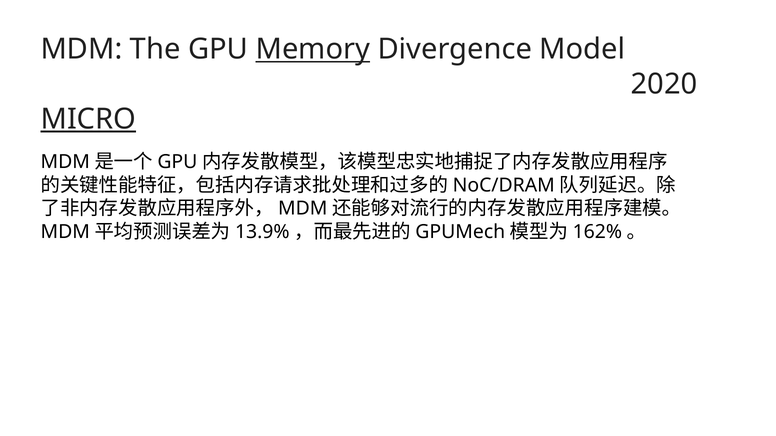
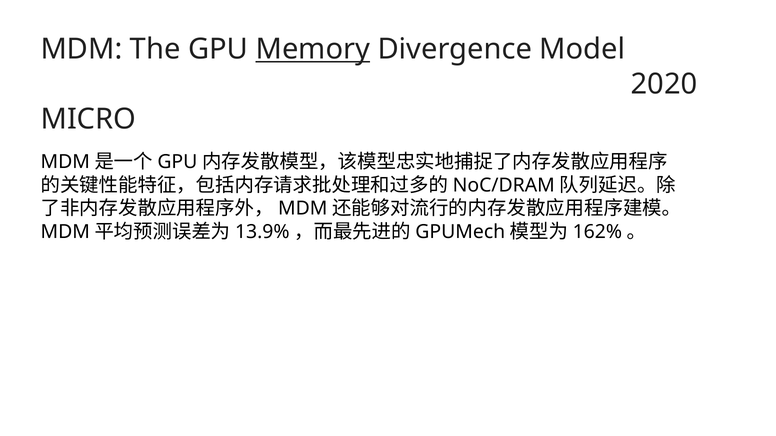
MICRO underline: present -> none
